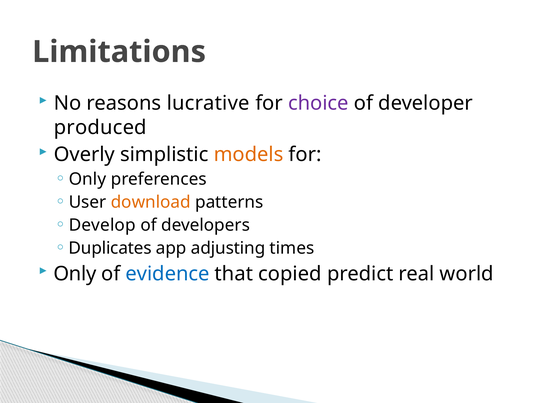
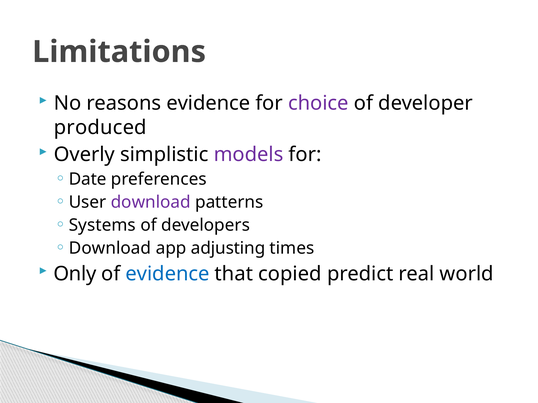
reasons lucrative: lucrative -> evidence
models colour: orange -> purple
Only at (88, 179): Only -> Date
download at (151, 202) colour: orange -> purple
Develop: Develop -> Systems
Duplicates at (110, 248): Duplicates -> Download
